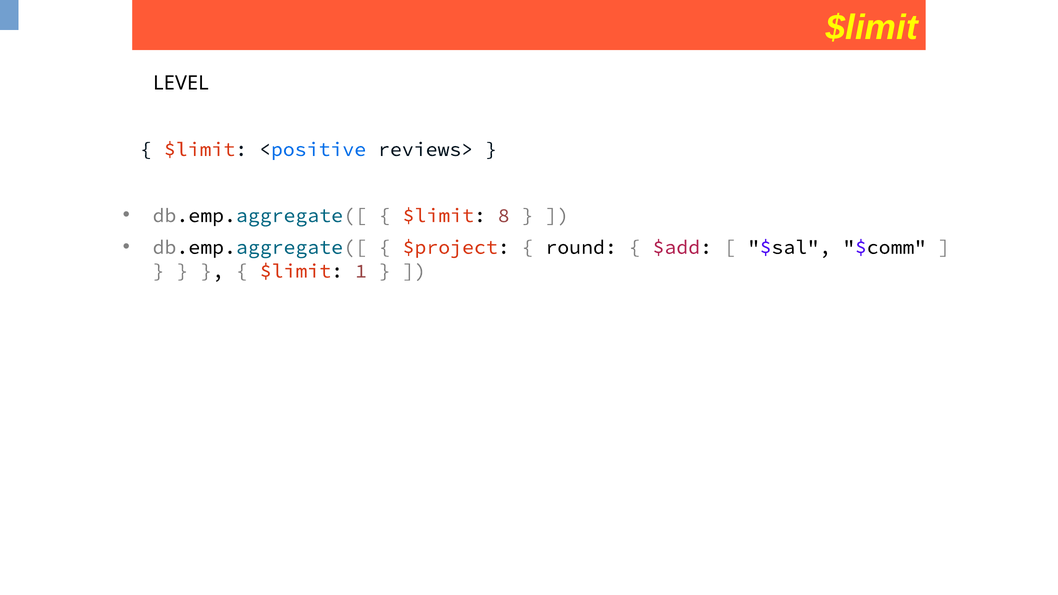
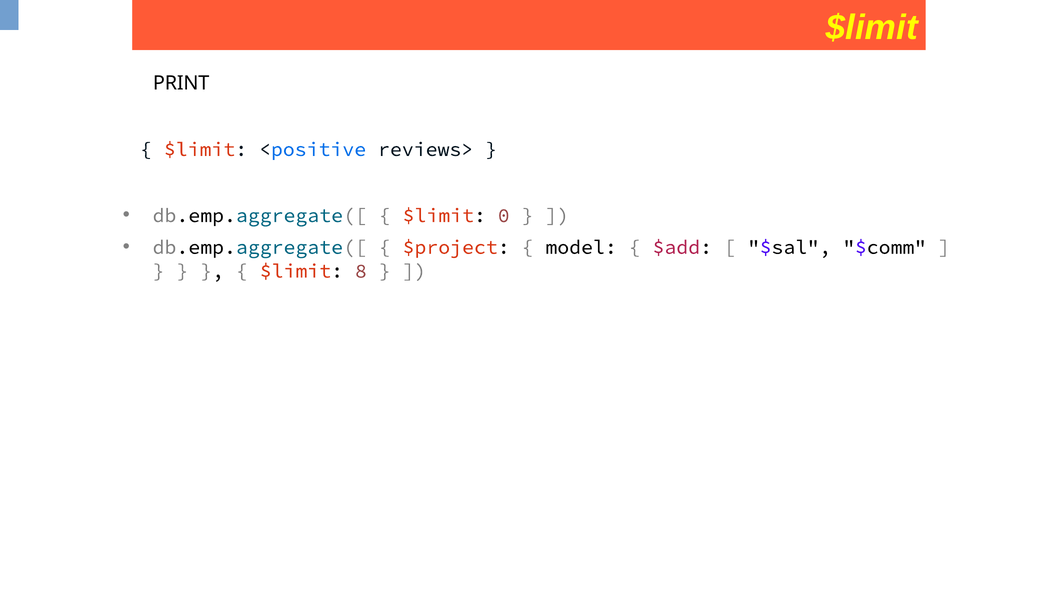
LEVEL: LEVEL -> PRINT
8: 8 -> 0
round: round -> model
1: 1 -> 8
